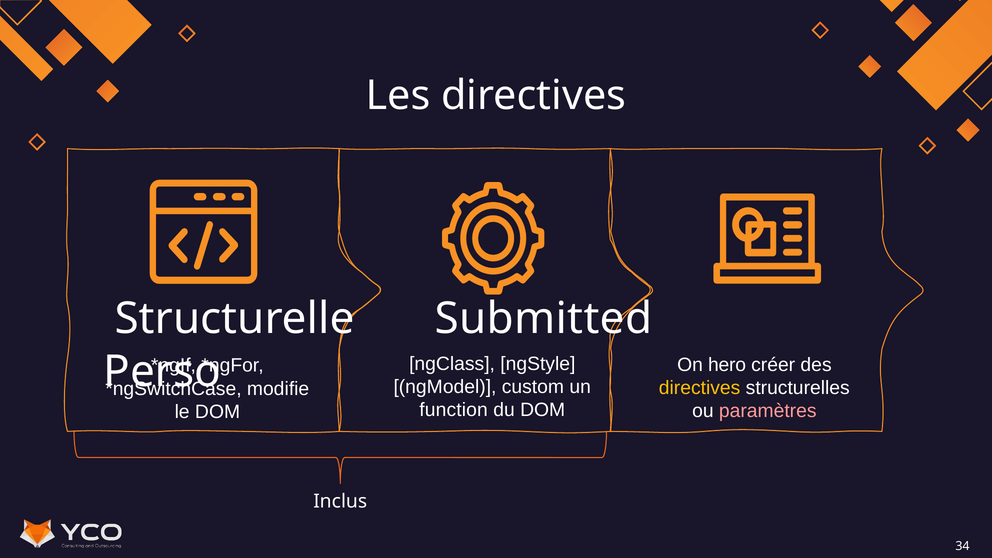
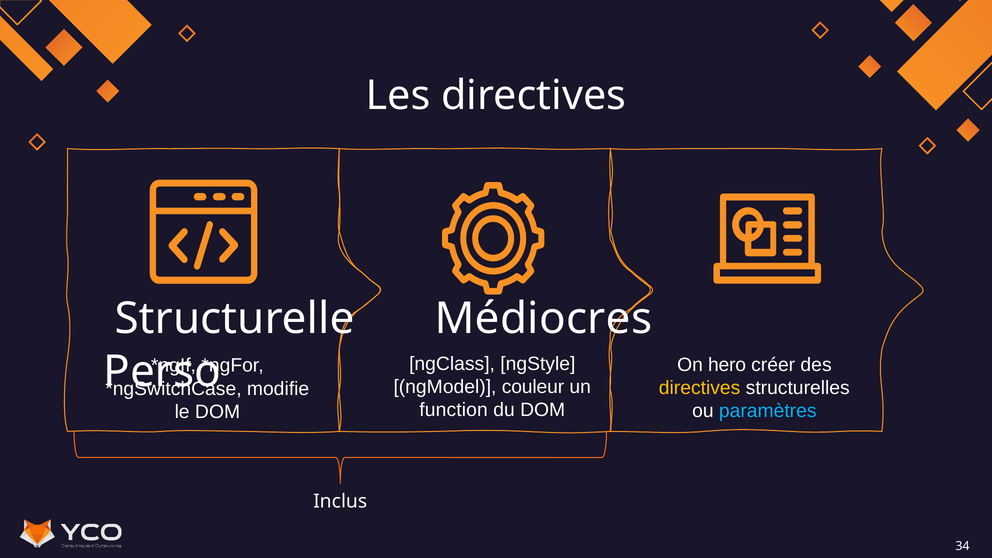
Submitted: Submitted -> Médiocres
custom: custom -> couleur
paramètres colour: pink -> light blue
